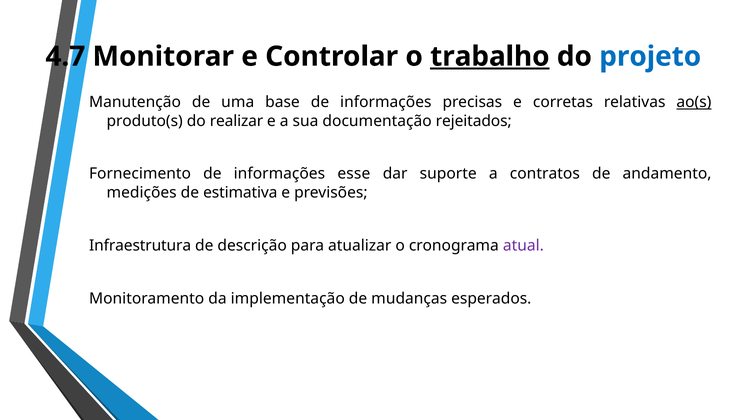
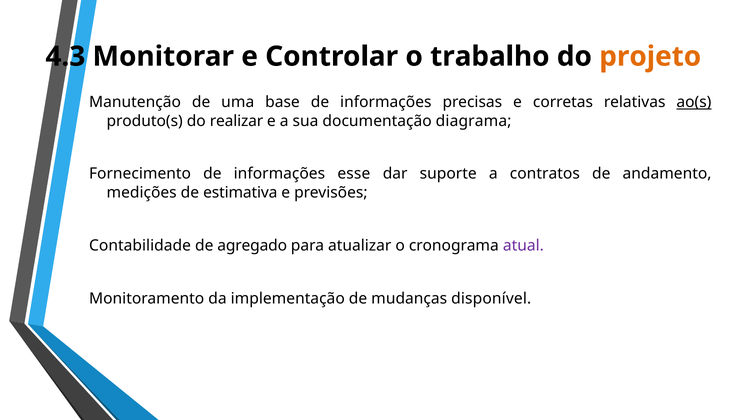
4.7: 4.7 -> 4.3
trabalho underline: present -> none
projeto colour: blue -> orange
rejeitados: rejeitados -> diagrama
Infraestrutura: Infraestrutura -> Contabilidade
descrição: descrição -> agregado
esperados: esperados -> disponível
